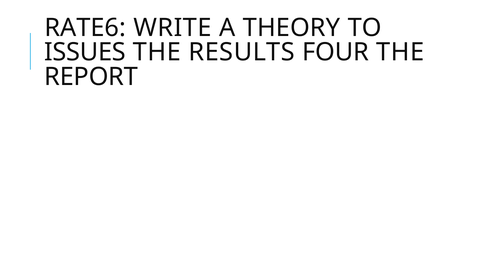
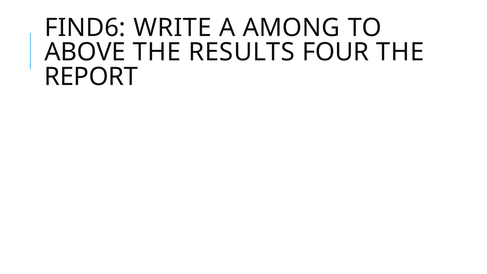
RATE6: RATE6 -> FIND6
THEORY: THEORY -> AMONG
ISSUES: ISSUES -> ABOVE
